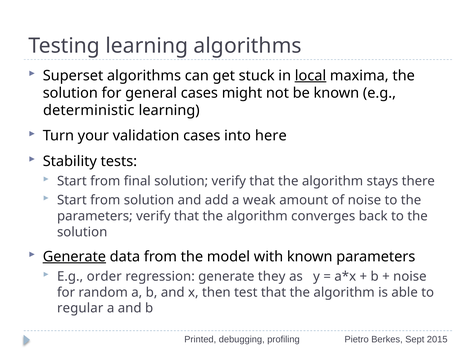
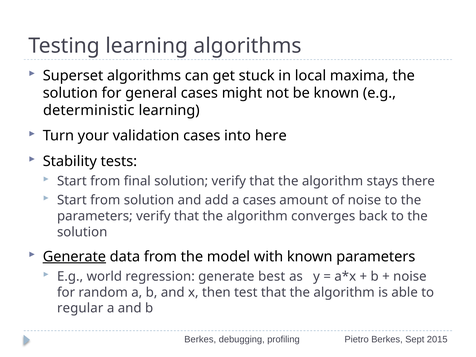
local underline: present -> none
a weak: weak -> cases
order: order -> world
they: they -> best
Printed at (200, 339): Printed -> Berkes
